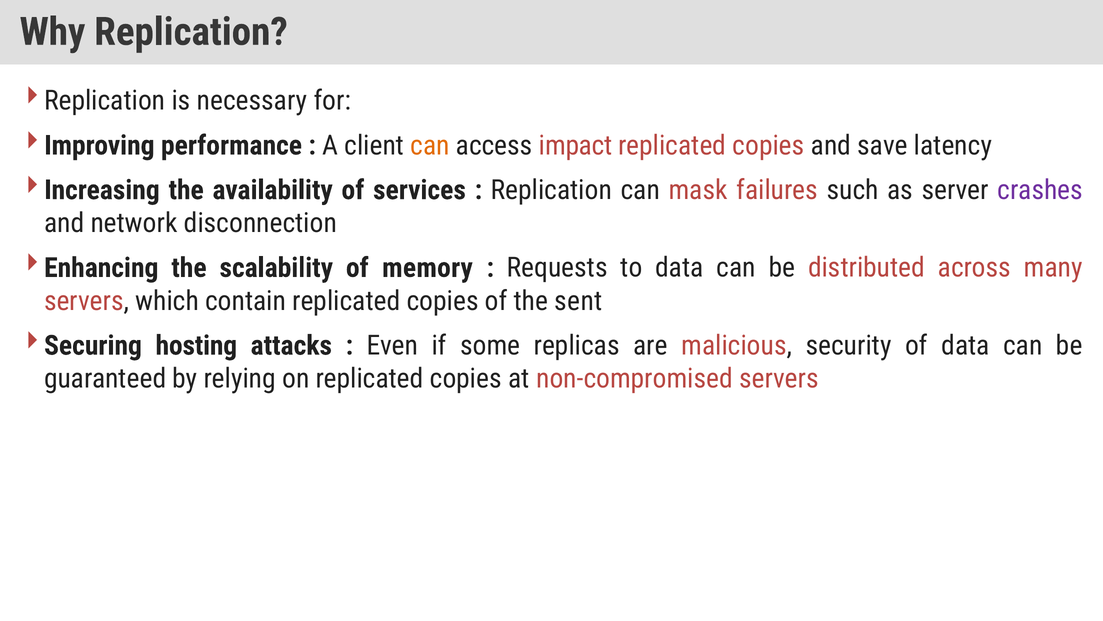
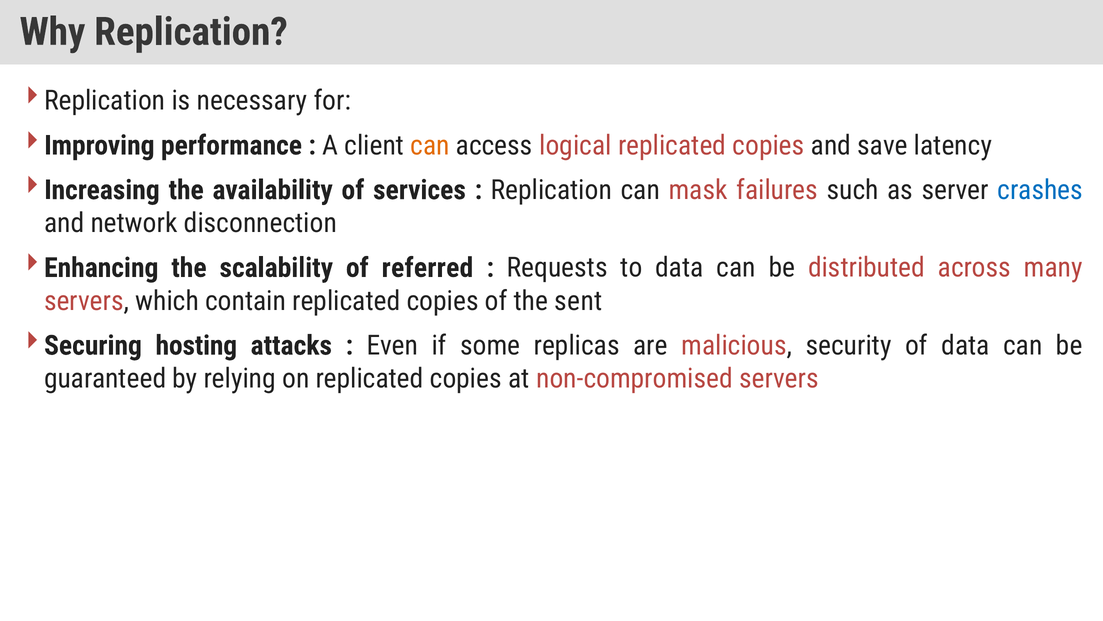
impact: impact -> logical
crashes colour: purple -> blue
memory: memory -> referred
